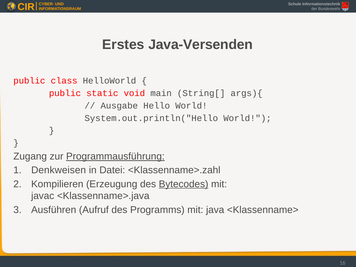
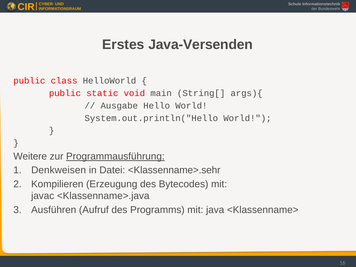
Zugang: Zugang -> Weitere
<Klassenname>.zahl: <Klassenname>.zahl -> <Klassenname>.sehr
Bytecodes underline: present -> none
